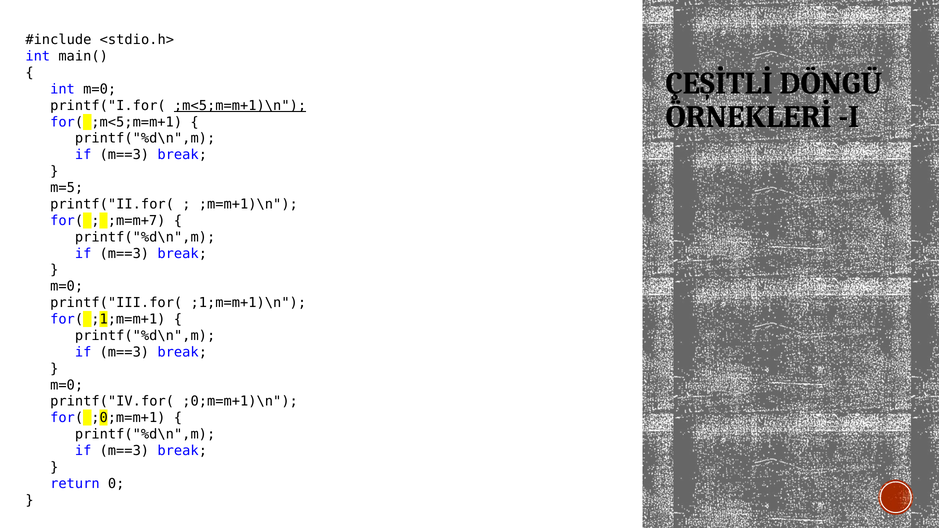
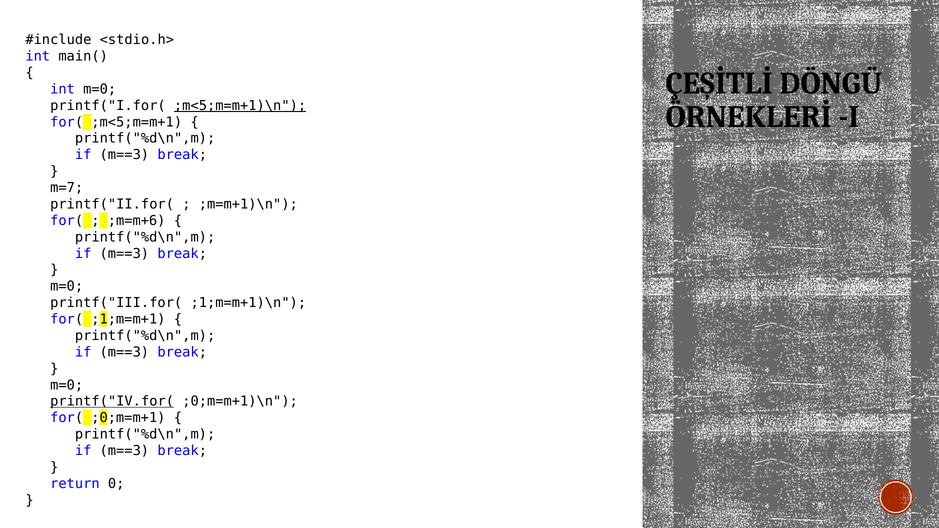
m=5: m=5 -> m=7
;m=m+7: ;m=m+7 -> ;m=m+6
printf("IV.for( underline: none -> present
